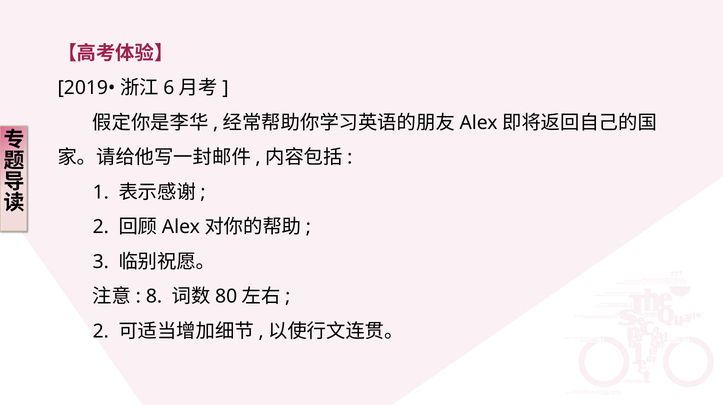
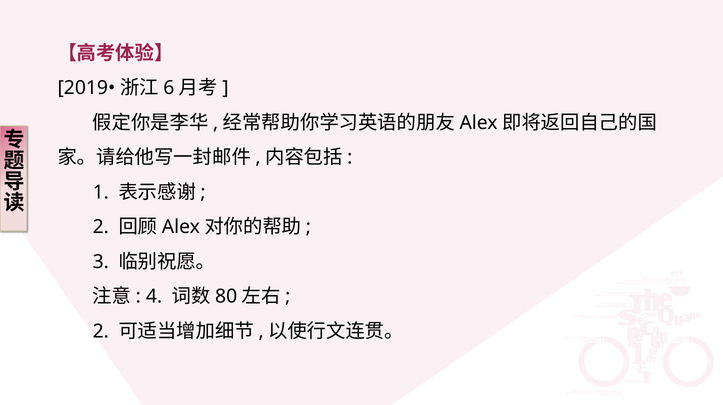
8: 8 -> 4
